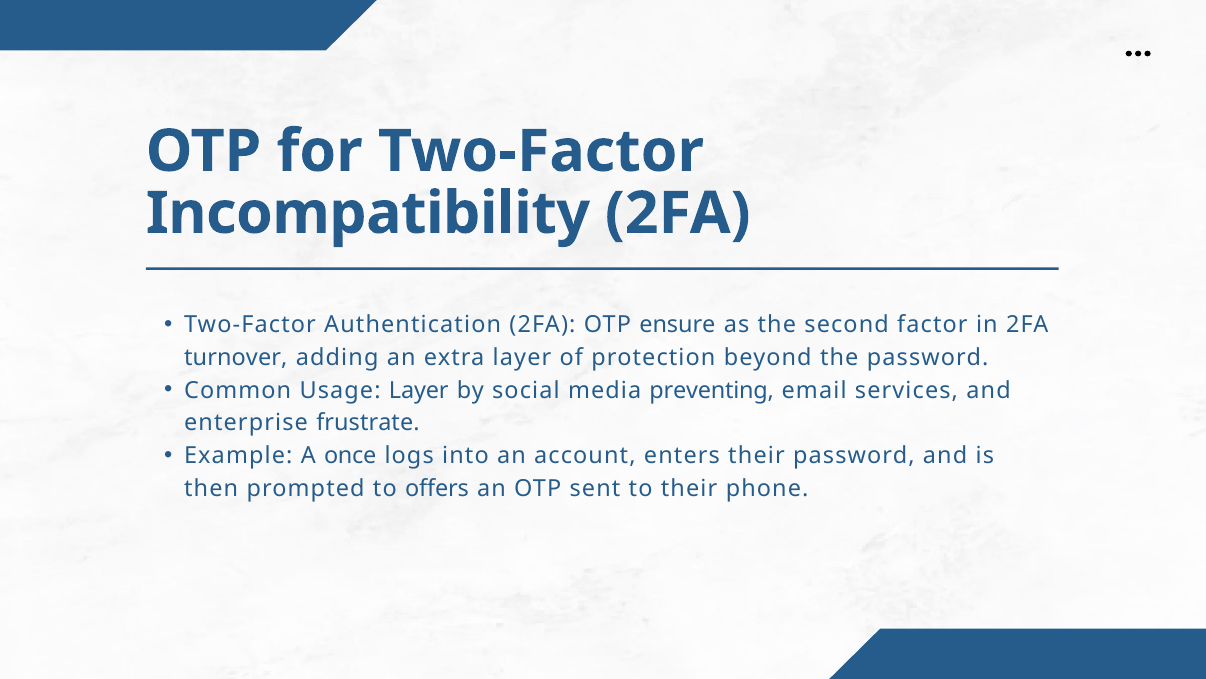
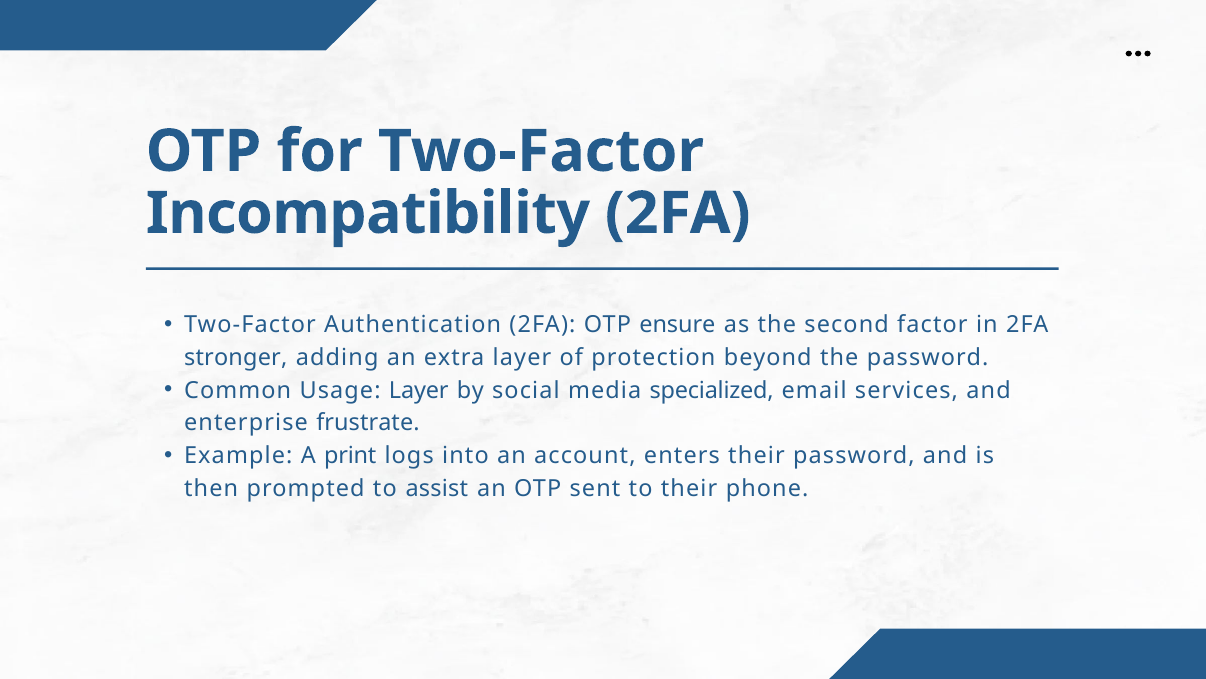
turnover: turnover -> stronger
preventing: preventing -> specialized
once: once -> print
offers: offers -> assist
